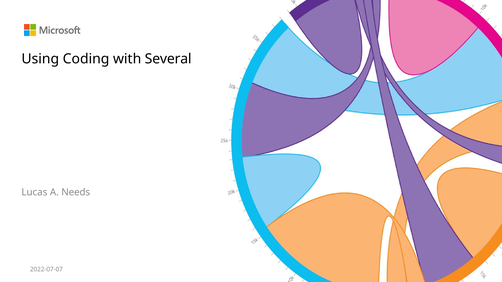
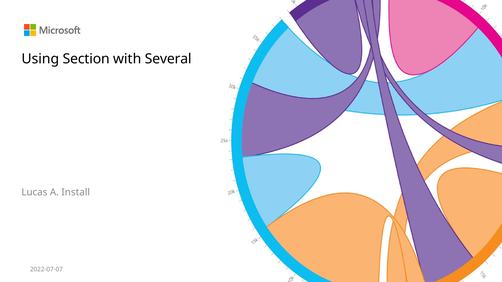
Coding: Coding -> Section
Needs: Needs -> Install
